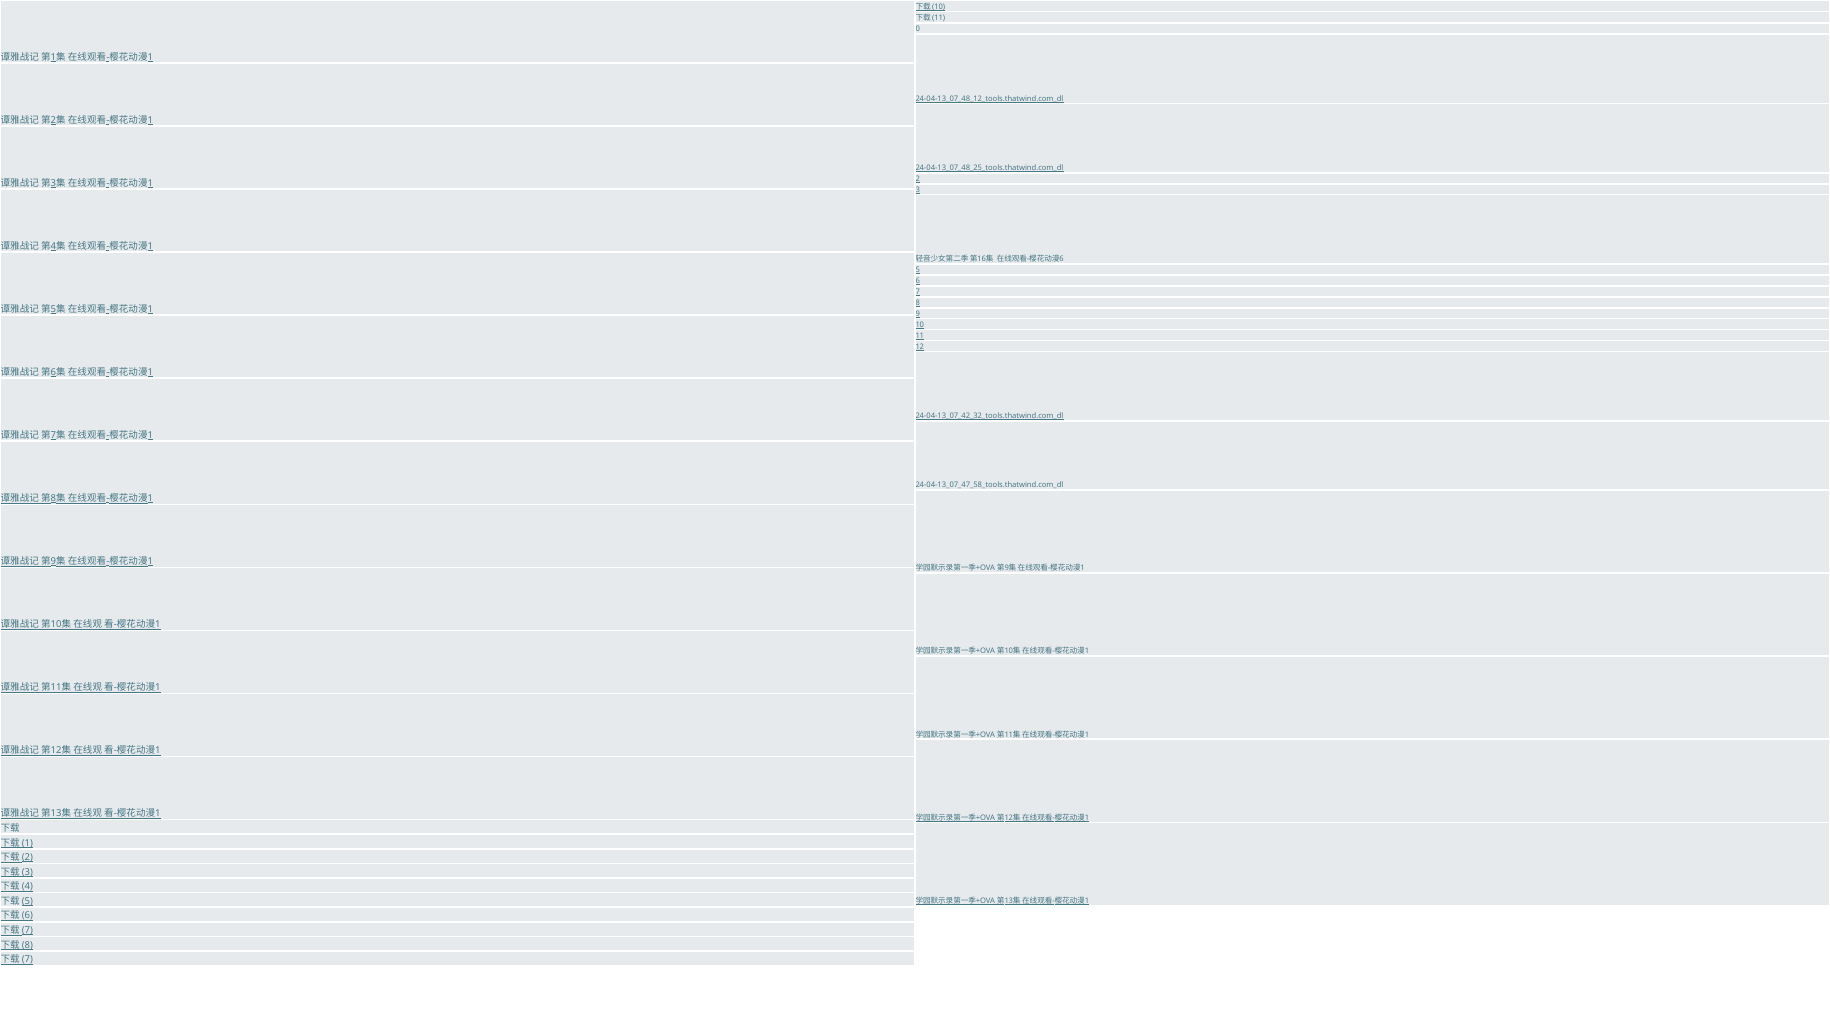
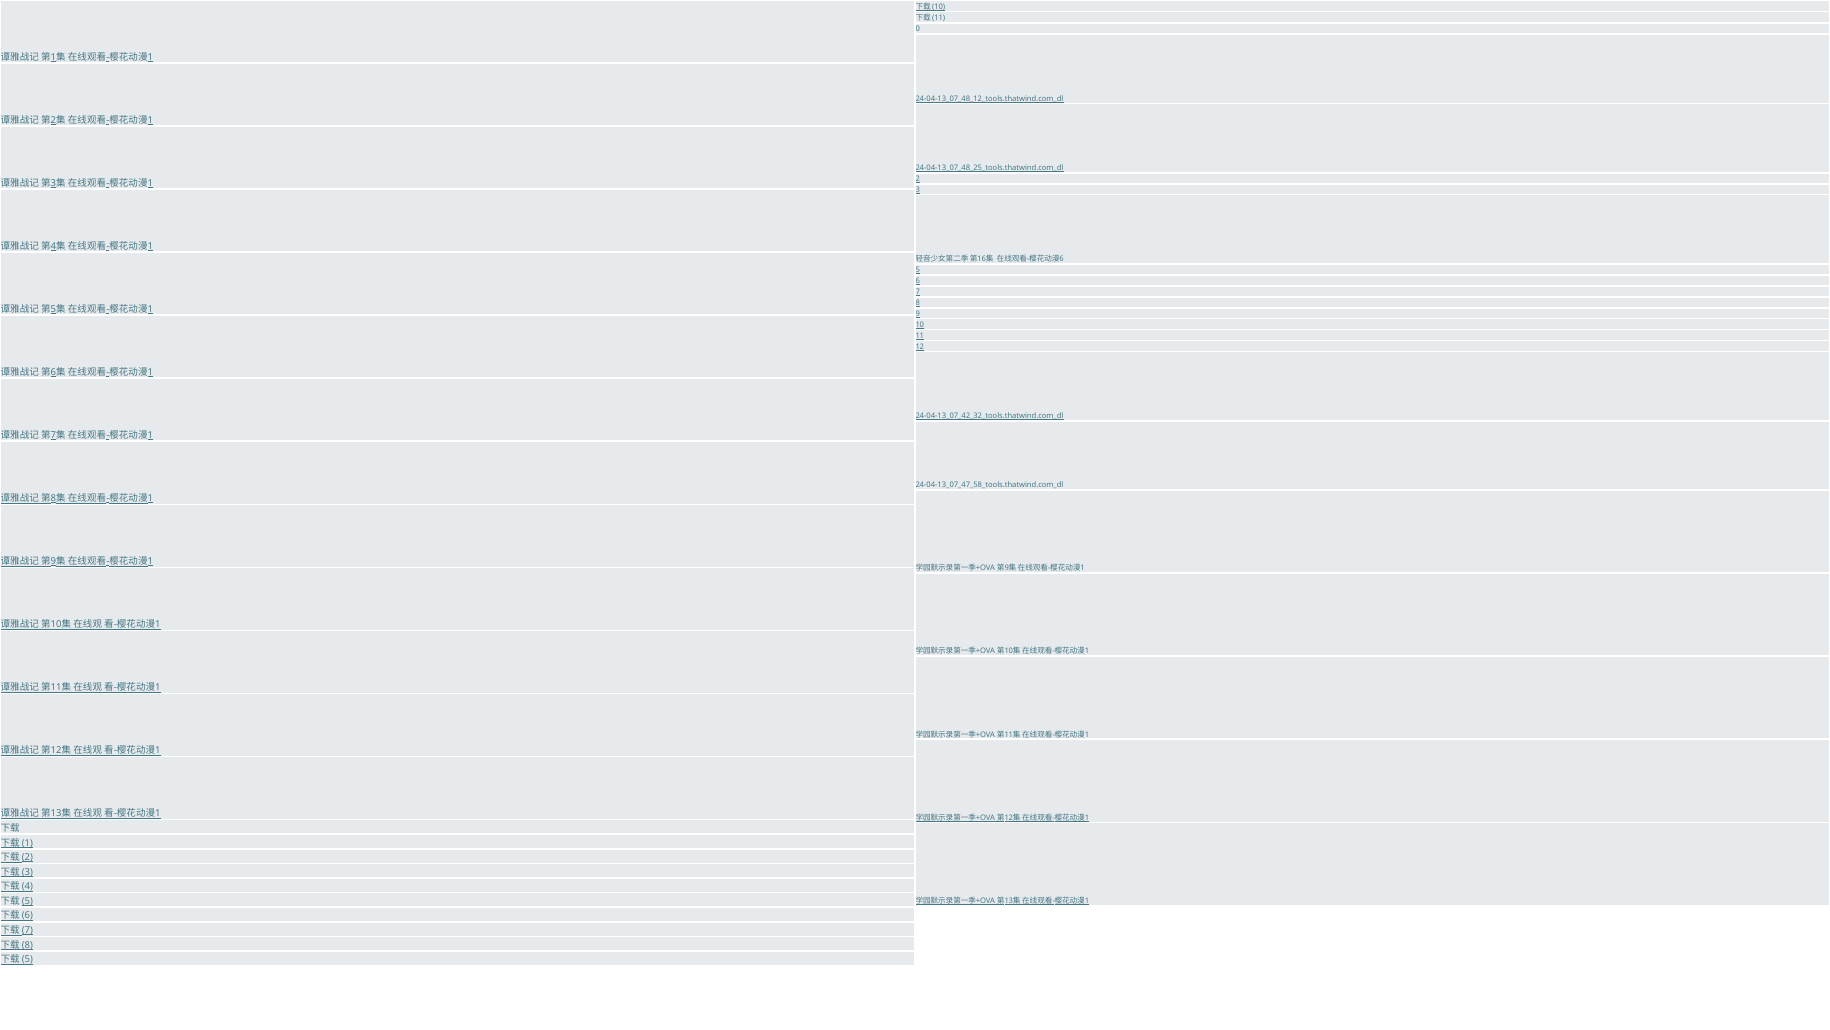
7 at (27, 959): 7 -> 5
